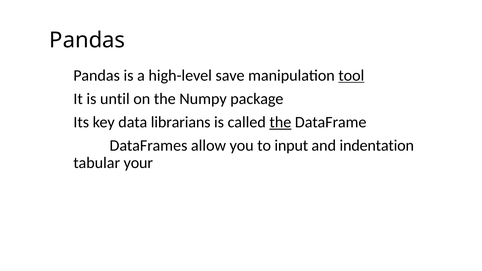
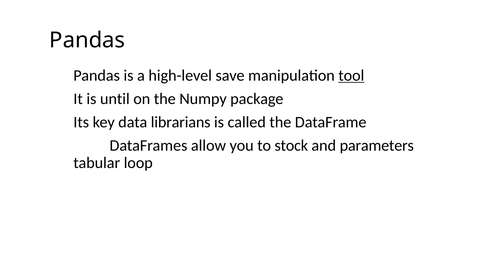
the at (280, 122) underline: present -> none
input: input -> stock
indentation: indentation -> parameters
your: your -> loop
